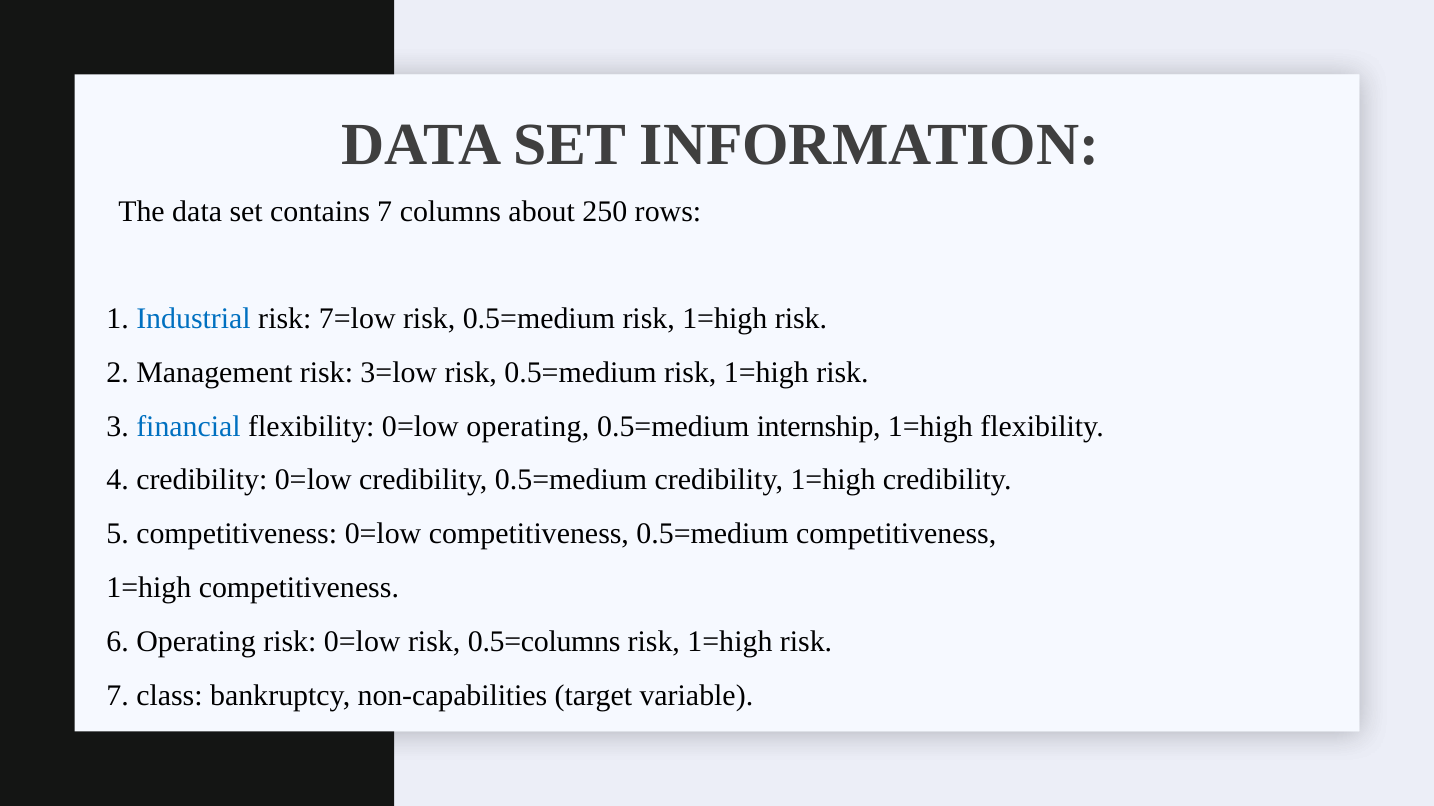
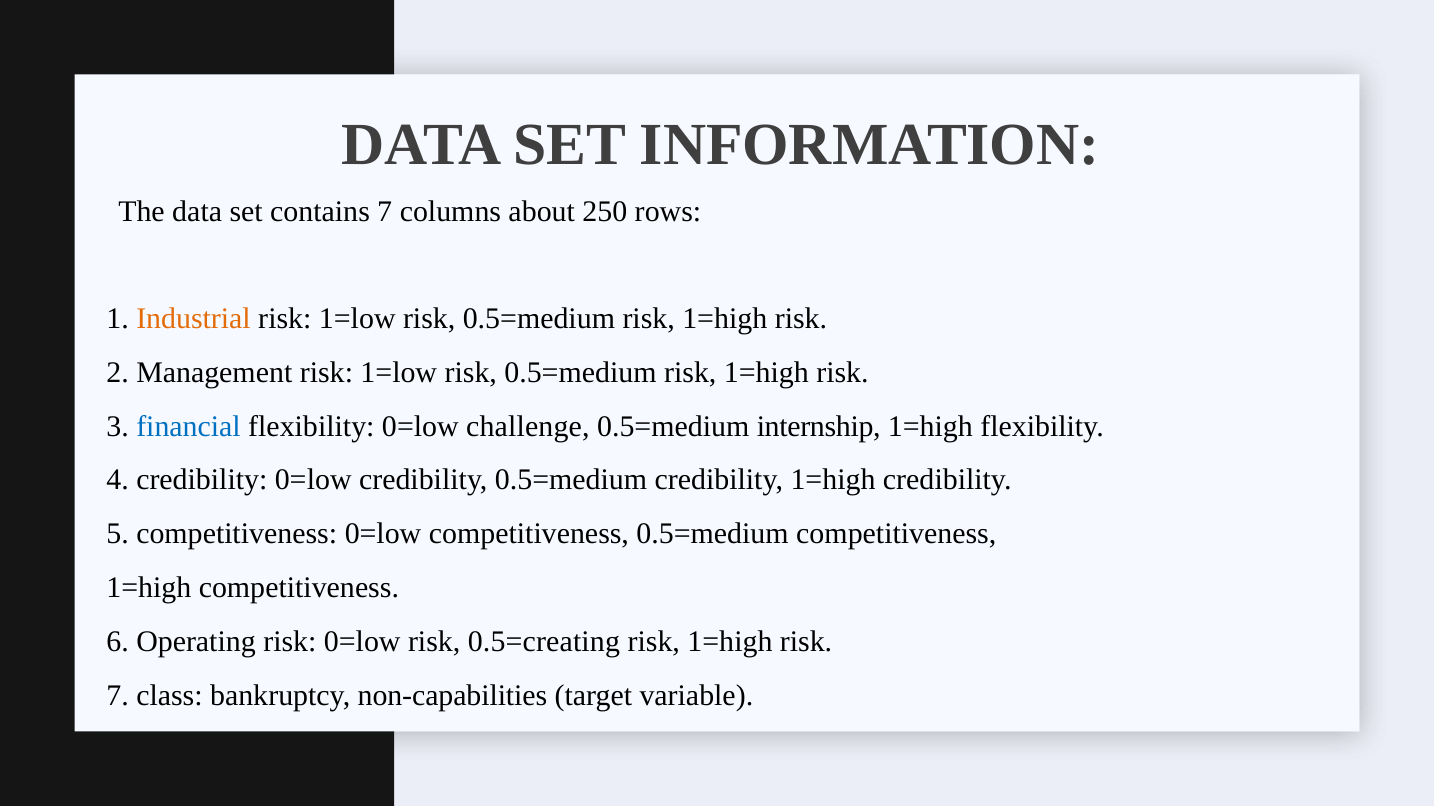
Industrial colour: blue -> orange
7=low at (357, 319): 7=low -> 1=low
Management risk 3=low: 3=low -> 1=low
0=low operating: operating -> challenge
0.5=columns: 0.5=columns -> 0.5=creating
